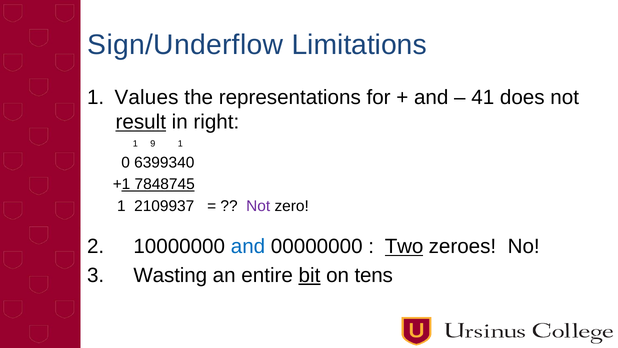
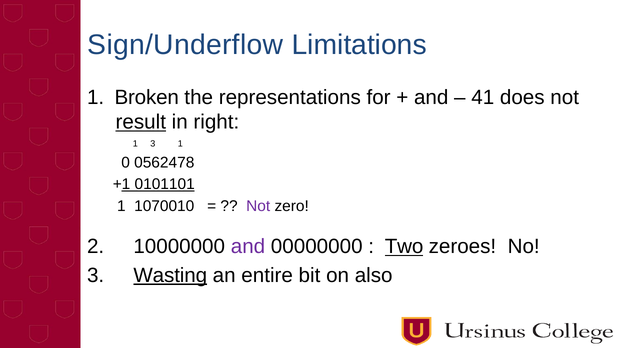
Values: Values -> Broken
1 9: 9 -> 3
6399340: 6399340 -> 0562478
7848745: 7848745 -> 0101101
2109937: 2109937 -> 1070010
and at (248, 246) colour: blue -> purple
Wasting underline: none -> present
bit underline: present -> none
tens: tens -> also
